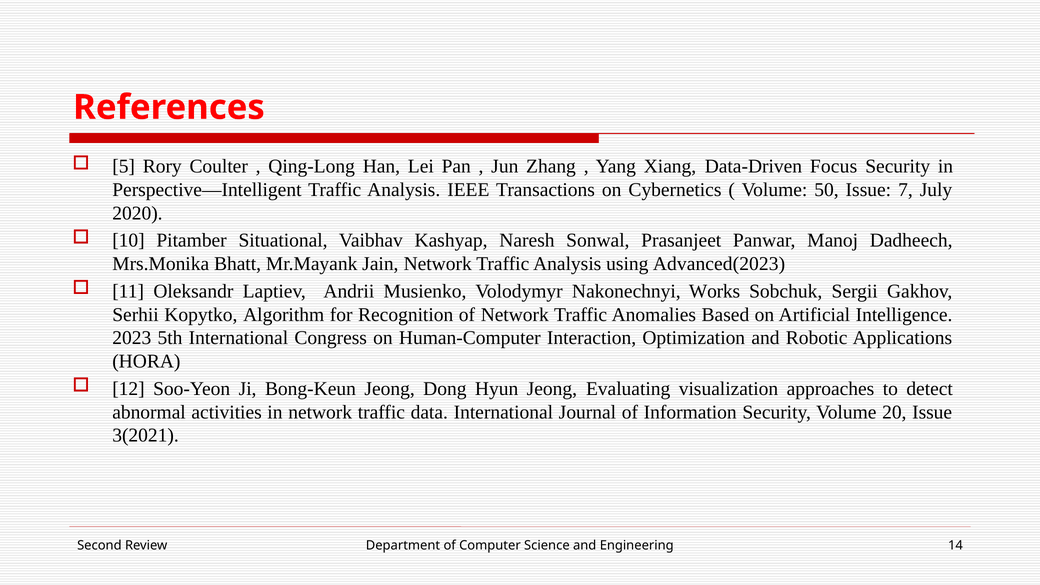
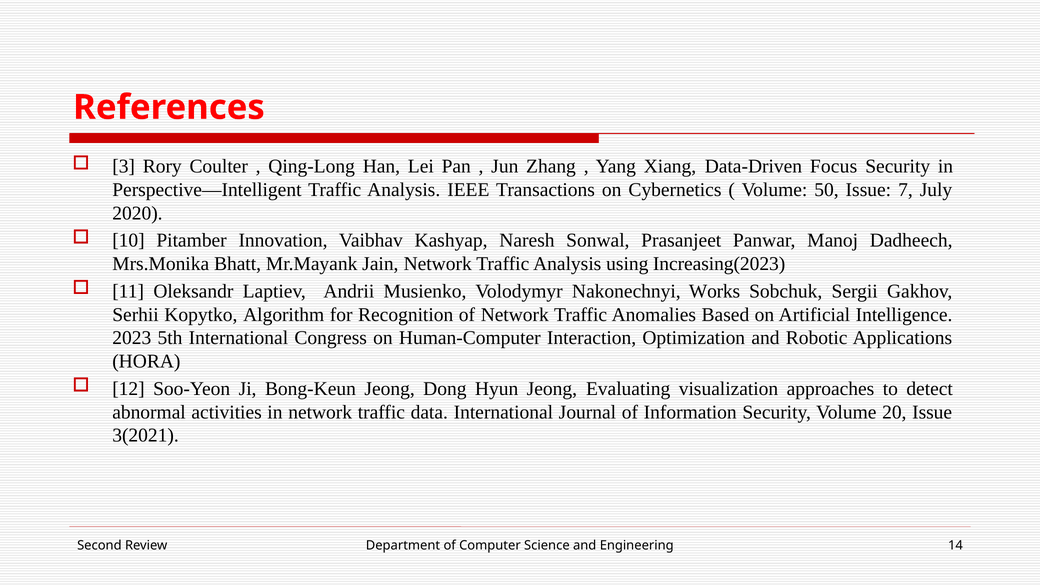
5: 5 -> 3
Situational: Situational -> Innovation
Advanced(2023: Advanced(2023 -> Increasing(2023
